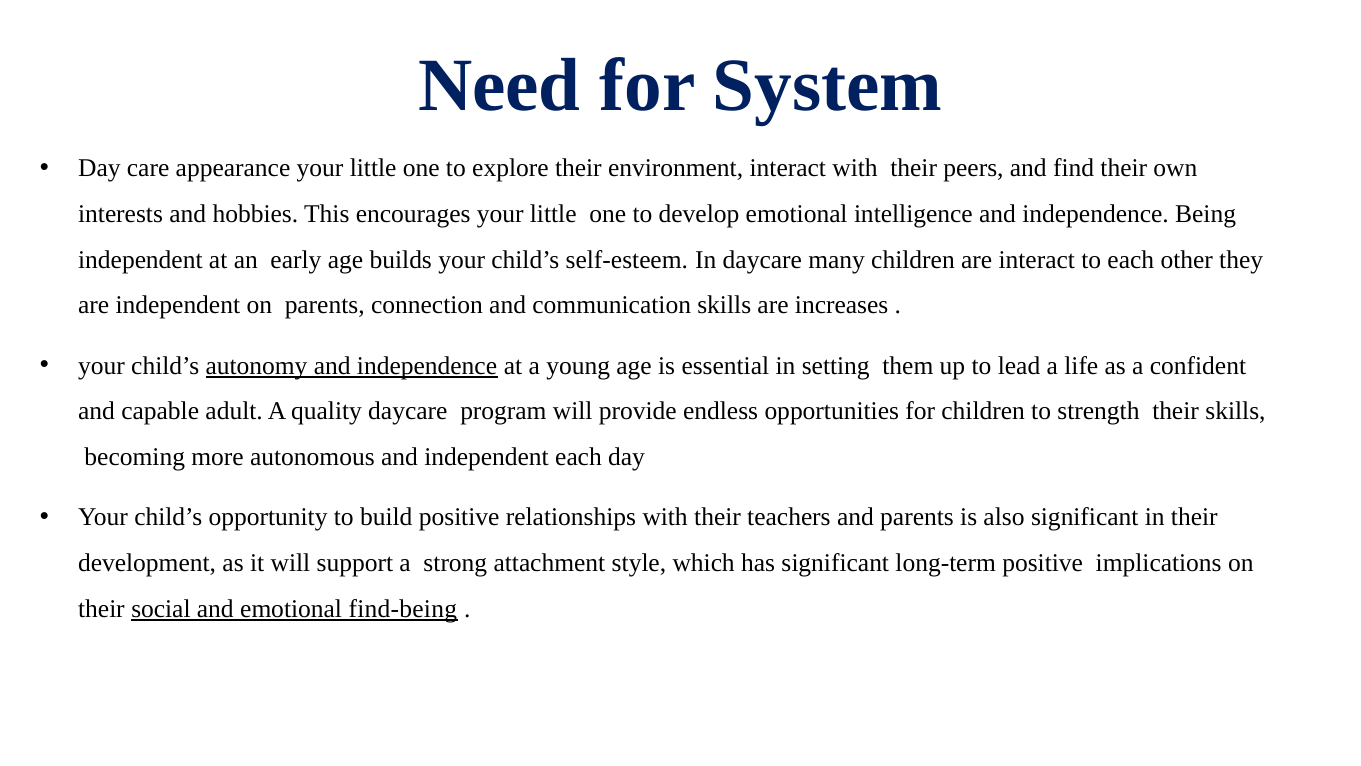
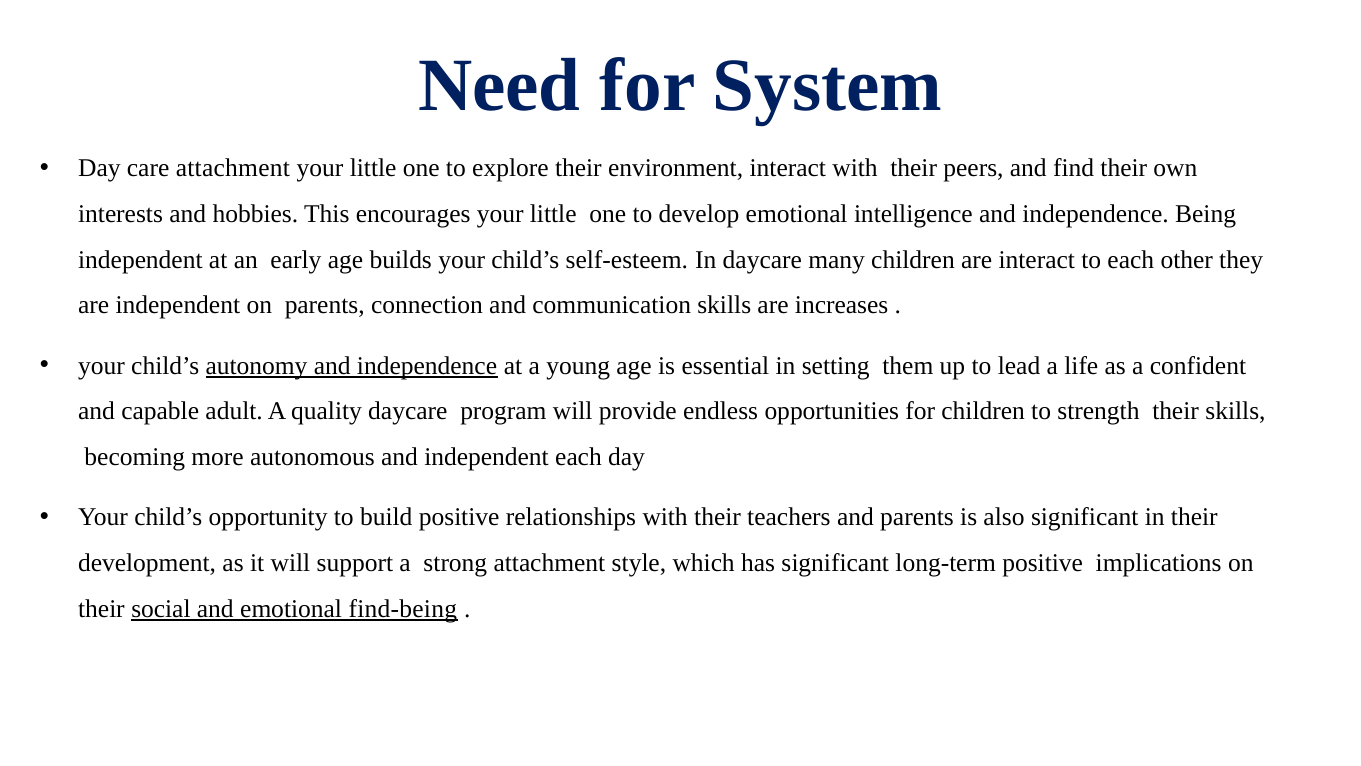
care appearance: appearance -> attachment
